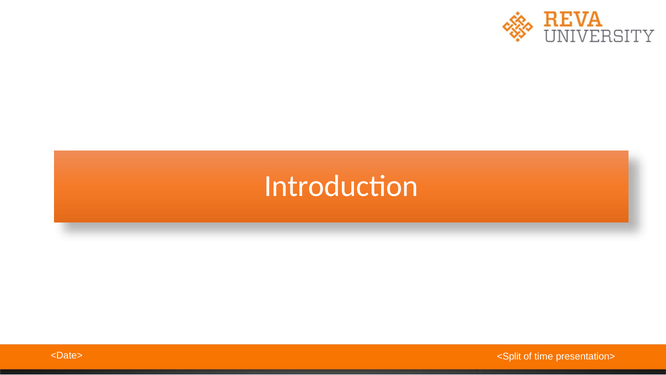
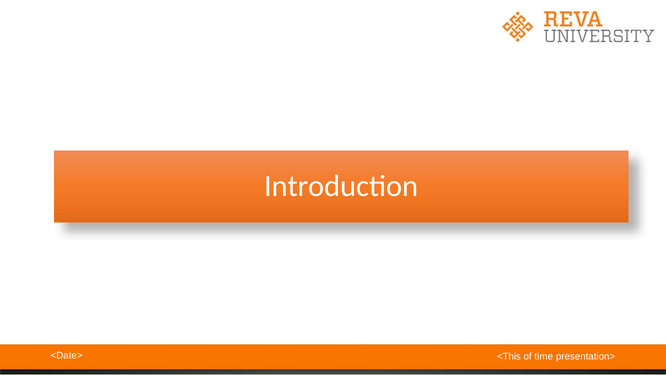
<Split: <Split -> <This
